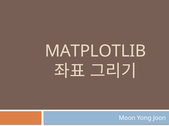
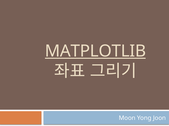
MATPLOTLIB underline: none -> present
